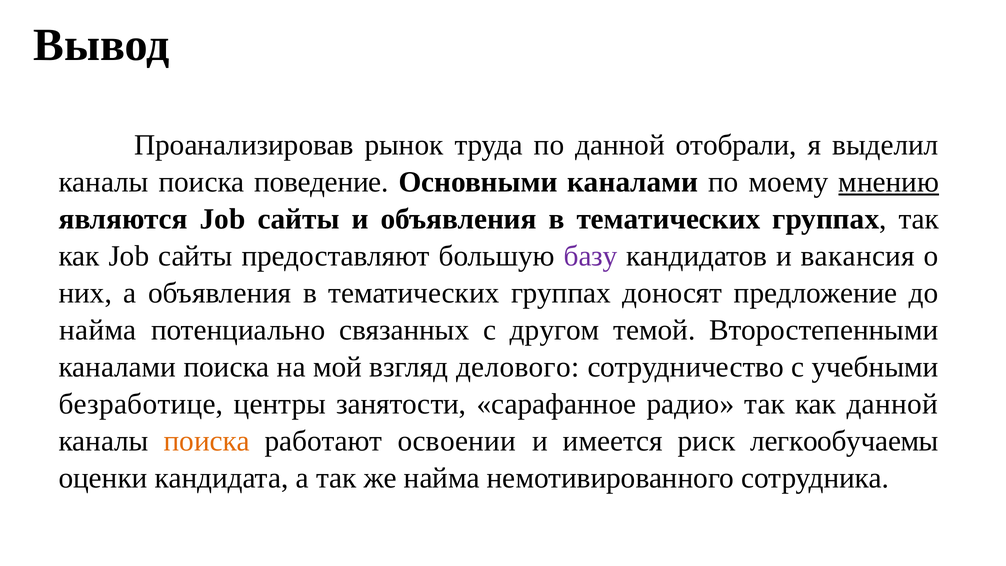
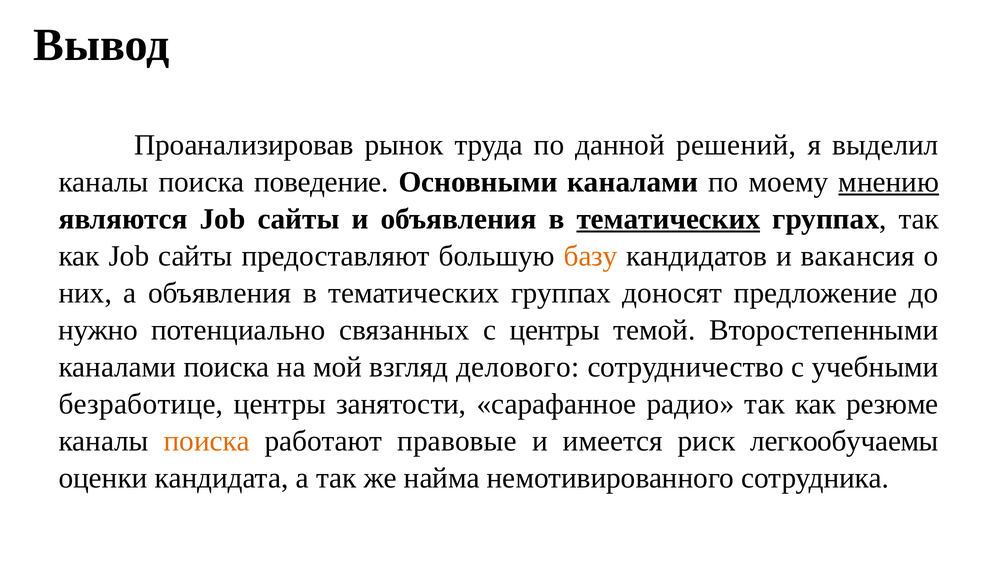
отобрали: отобрали -> решений
тематических at (668, 219) underline: none -> present
базу colour: purple -> orange
найма at (98, 330): найма -> нужно
с другом: другом -> центры
как данной: данной -> резюме
освоении: освоении -> правовые
